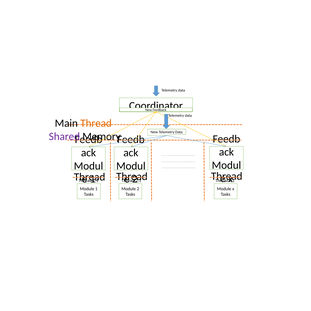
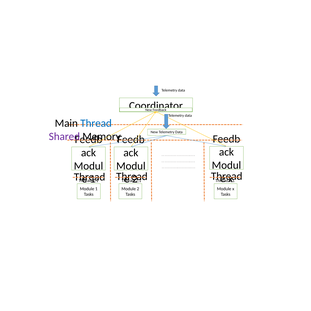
Thread at (96, 123) colour: orange -> blue
